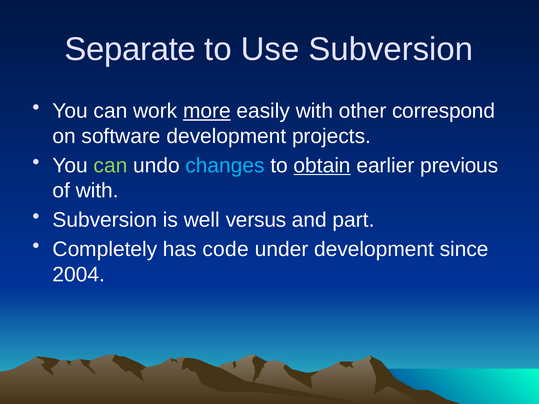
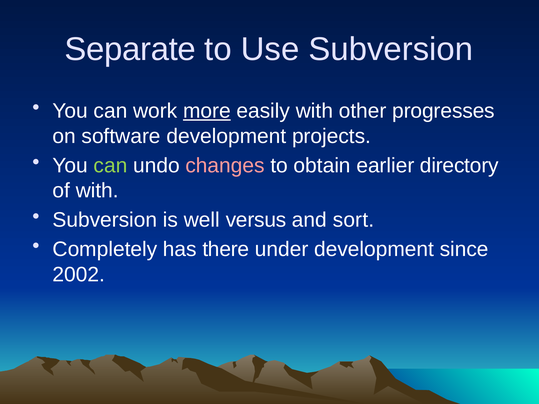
correspond: correspond -> progresses
changes colour: light blue -> pink
obtain underline: present -> none
previous: previous -> directory
part: part -> sort
code: code -> there
2004: 2004 -> 2002
